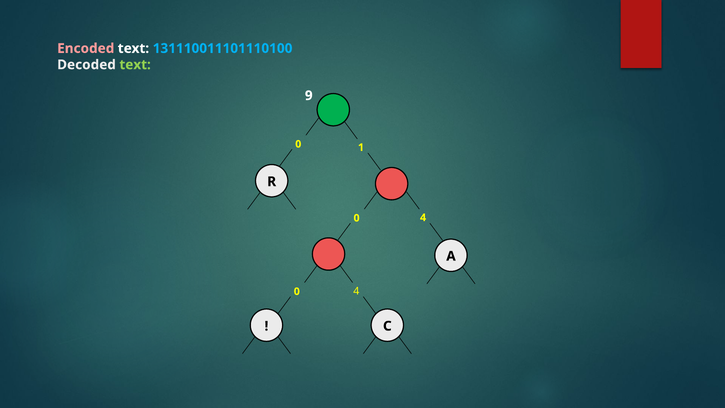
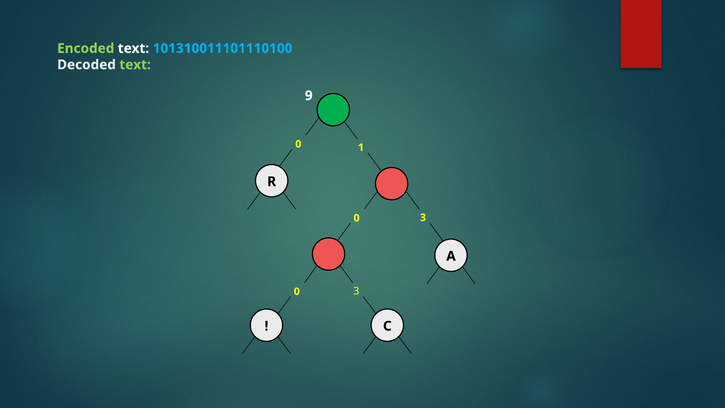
Encoded colour: pink -> light green
131110011101110100: 131110011101110100 -> 101310011101110100
4 at (423, 218): 4 -> 3
4 at (356, 291): 4 -> 3
